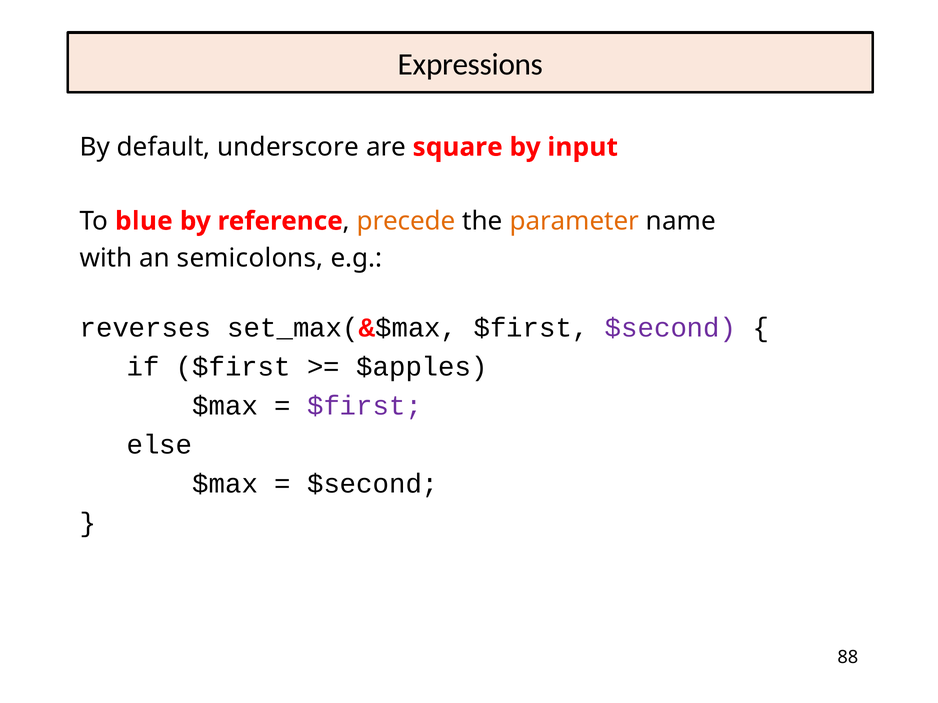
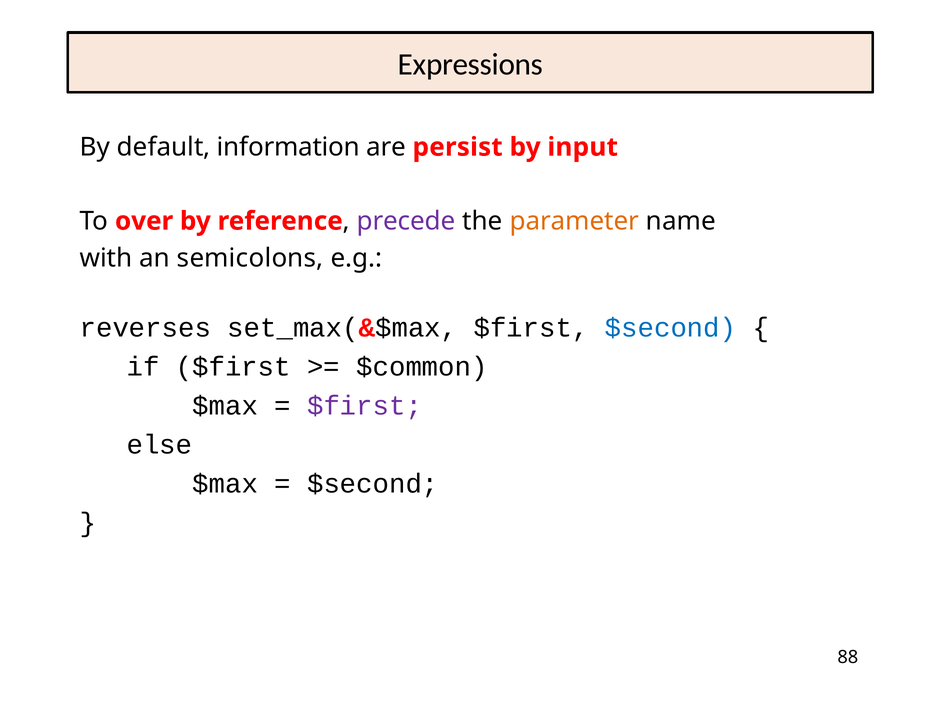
underscore: underscore -> information
square: square -> persist
blue: blue -> over
precede colour: orange -> purple
$second at (671, 328) colour: purple -> blue
$apples: $apples -> $common
